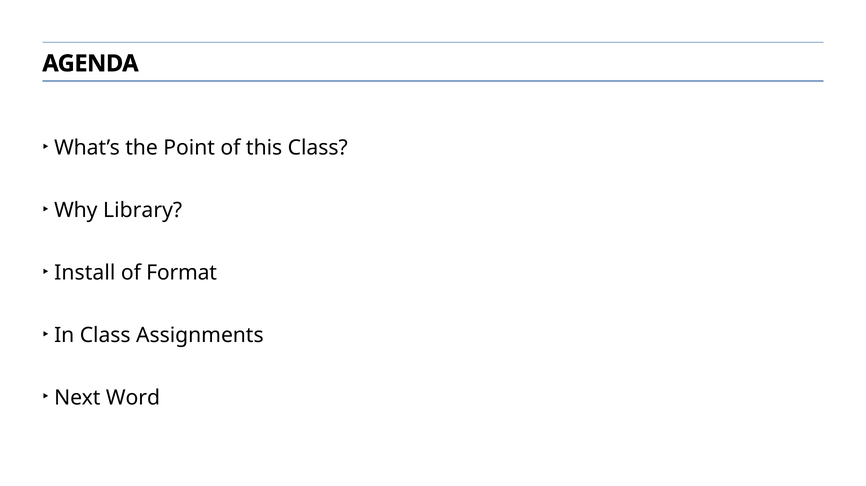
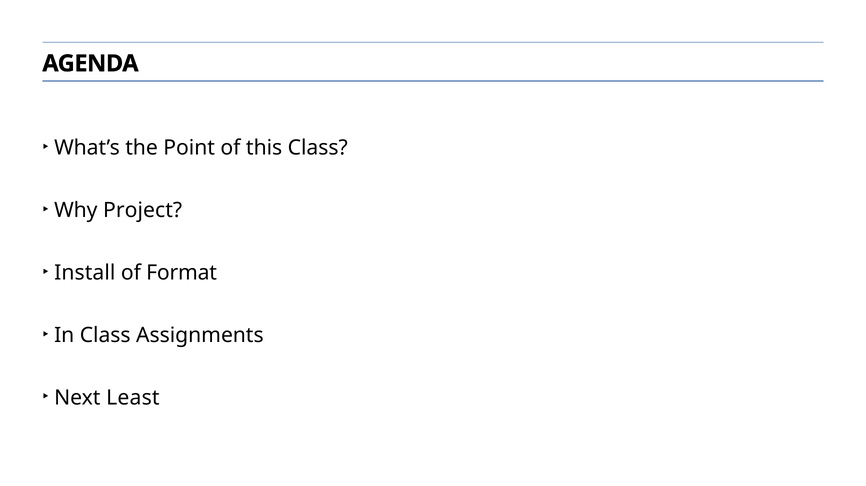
Library: Library -> Project
Word: Word -> Least
